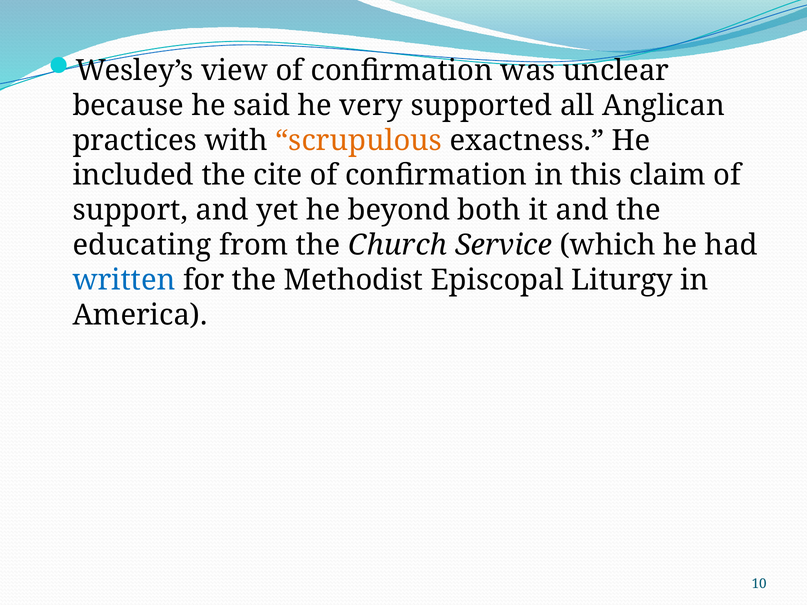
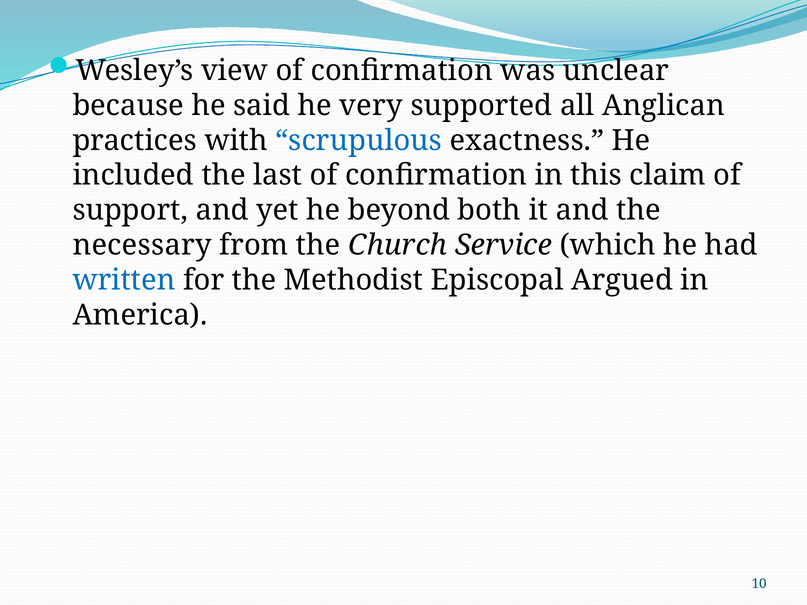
scrupulous colour: orange -> blue
cite: cite -> last
educating: educating -> necessary
Liturgy: Liturgy -> Argued
